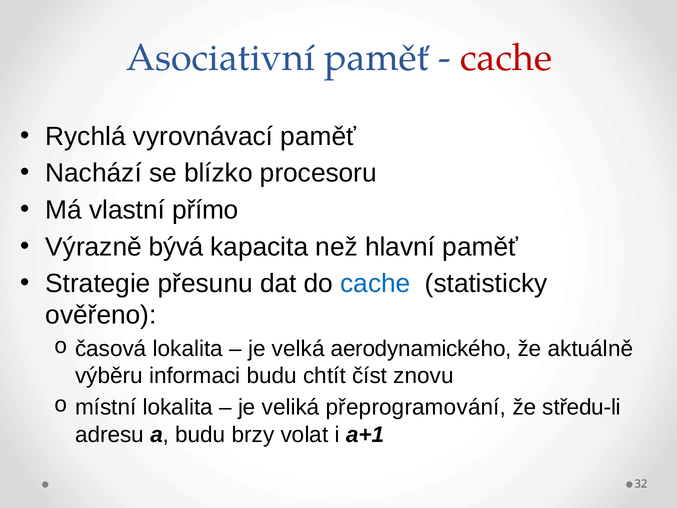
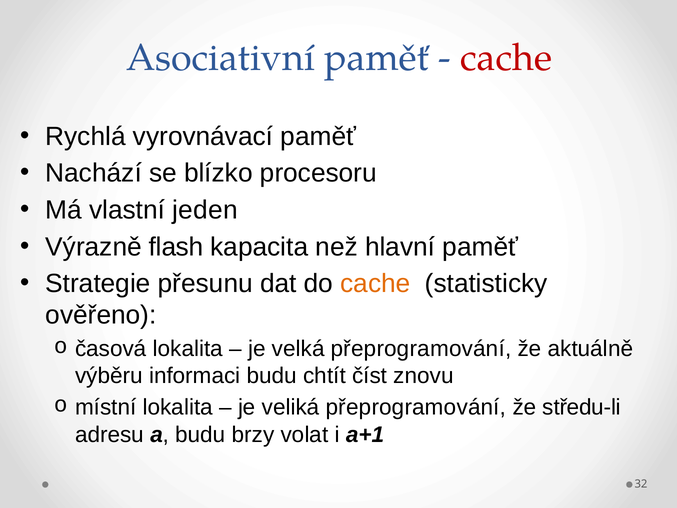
přímo: přímo -> jeden
bývá: bývá -> flash
cache at (375, 284) colour: blue -> orange
velká aerodynamického: aerodynamického -> přeprogramování
